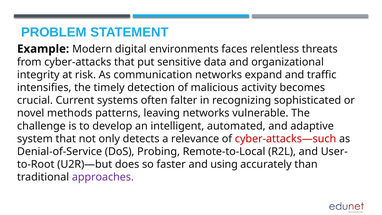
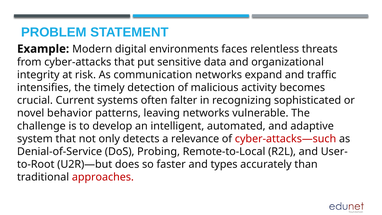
methods: methods -> behavior
using: using -> types
approaches colour: purple -> red
